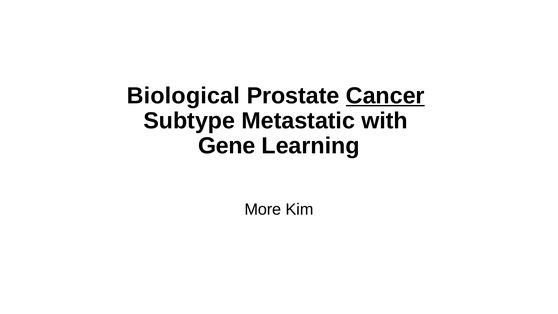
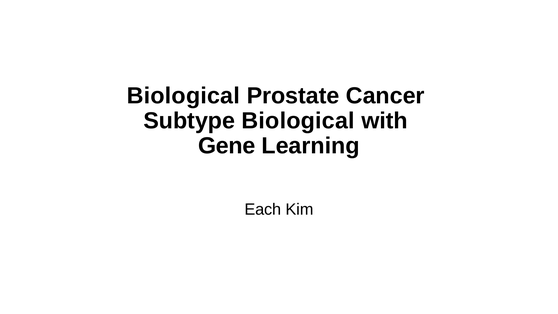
Cancer underline: present -> none
Subtype Metastatic: Metastatic -> Biological
More: More -> Each
